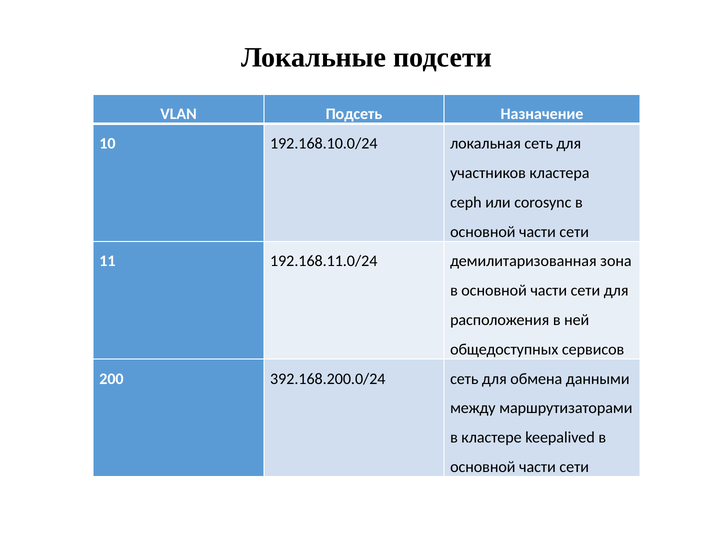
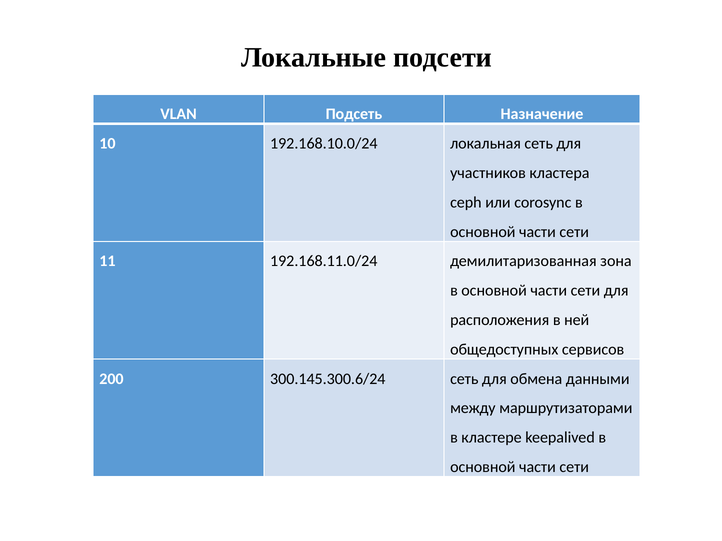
392.168.200.0/24: 392.168.200.0/24 -> 300.145.300.6/24
